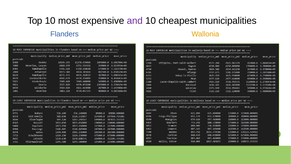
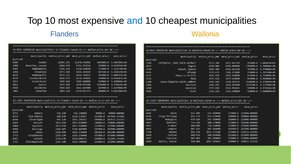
and colour: purple -> blue
